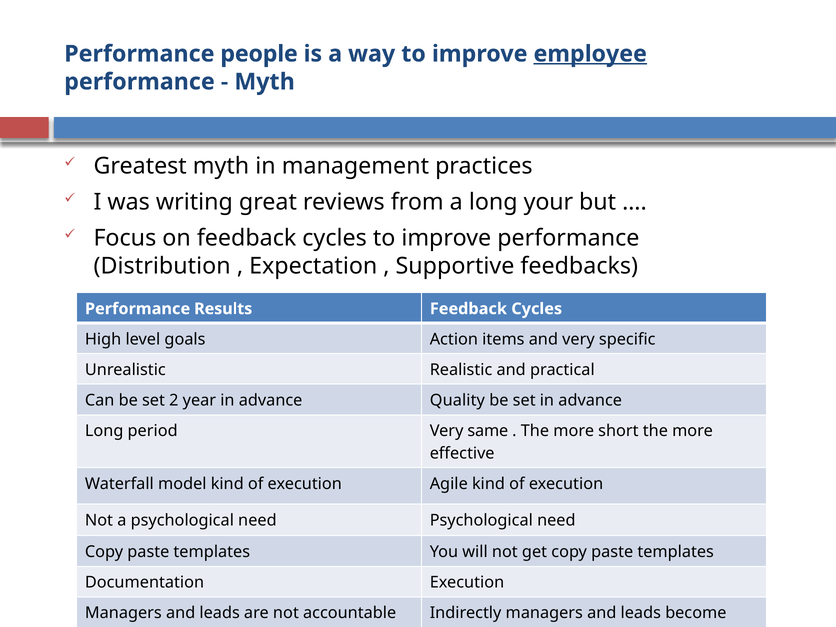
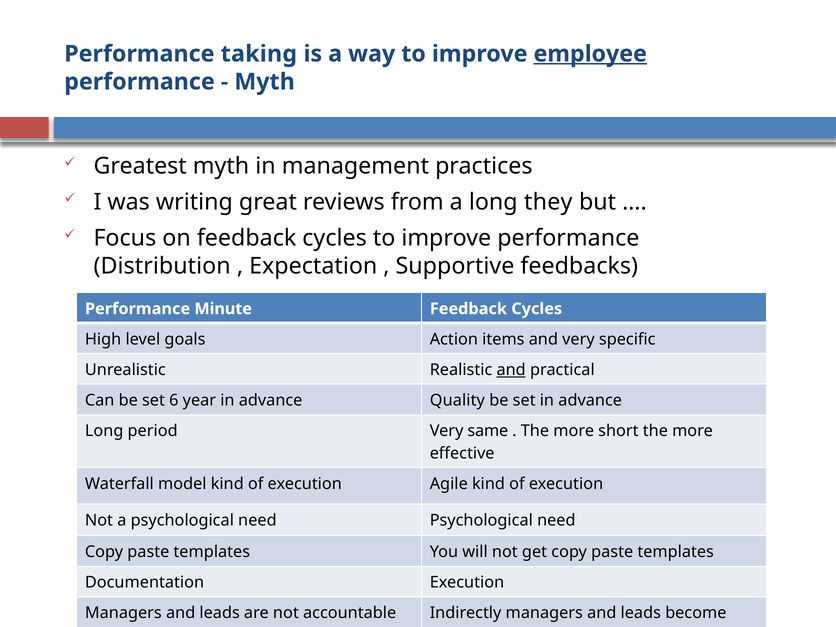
people: people -> taking
your: your -> they
Results: Results -> Minute
and at (511, 370) underline: none -> present
2: 2 -> 6
